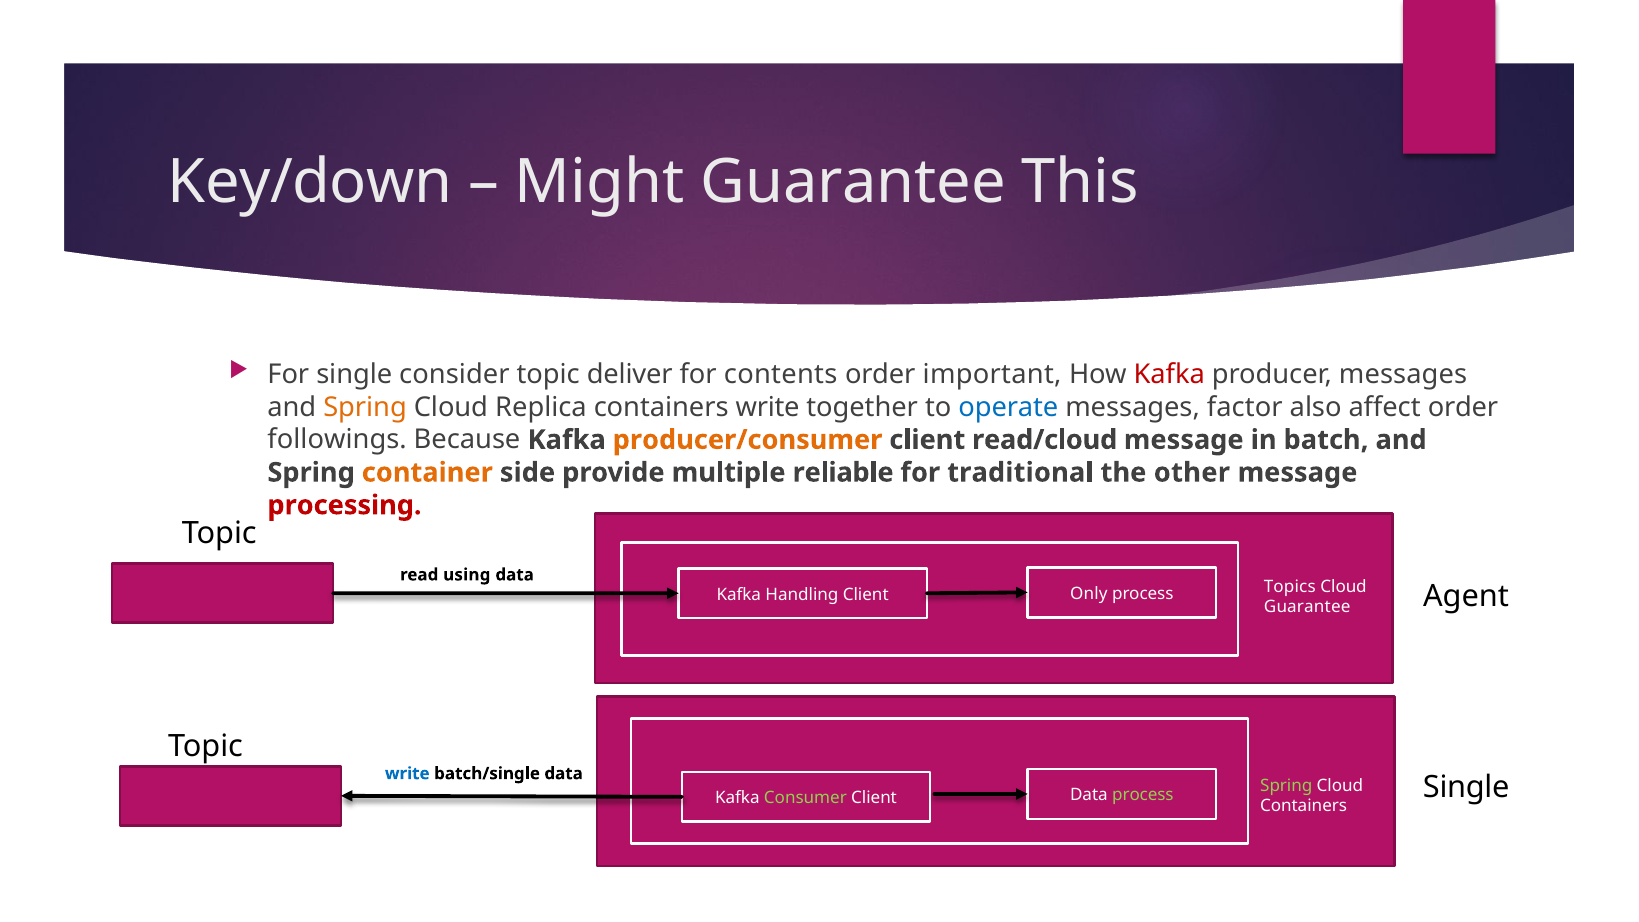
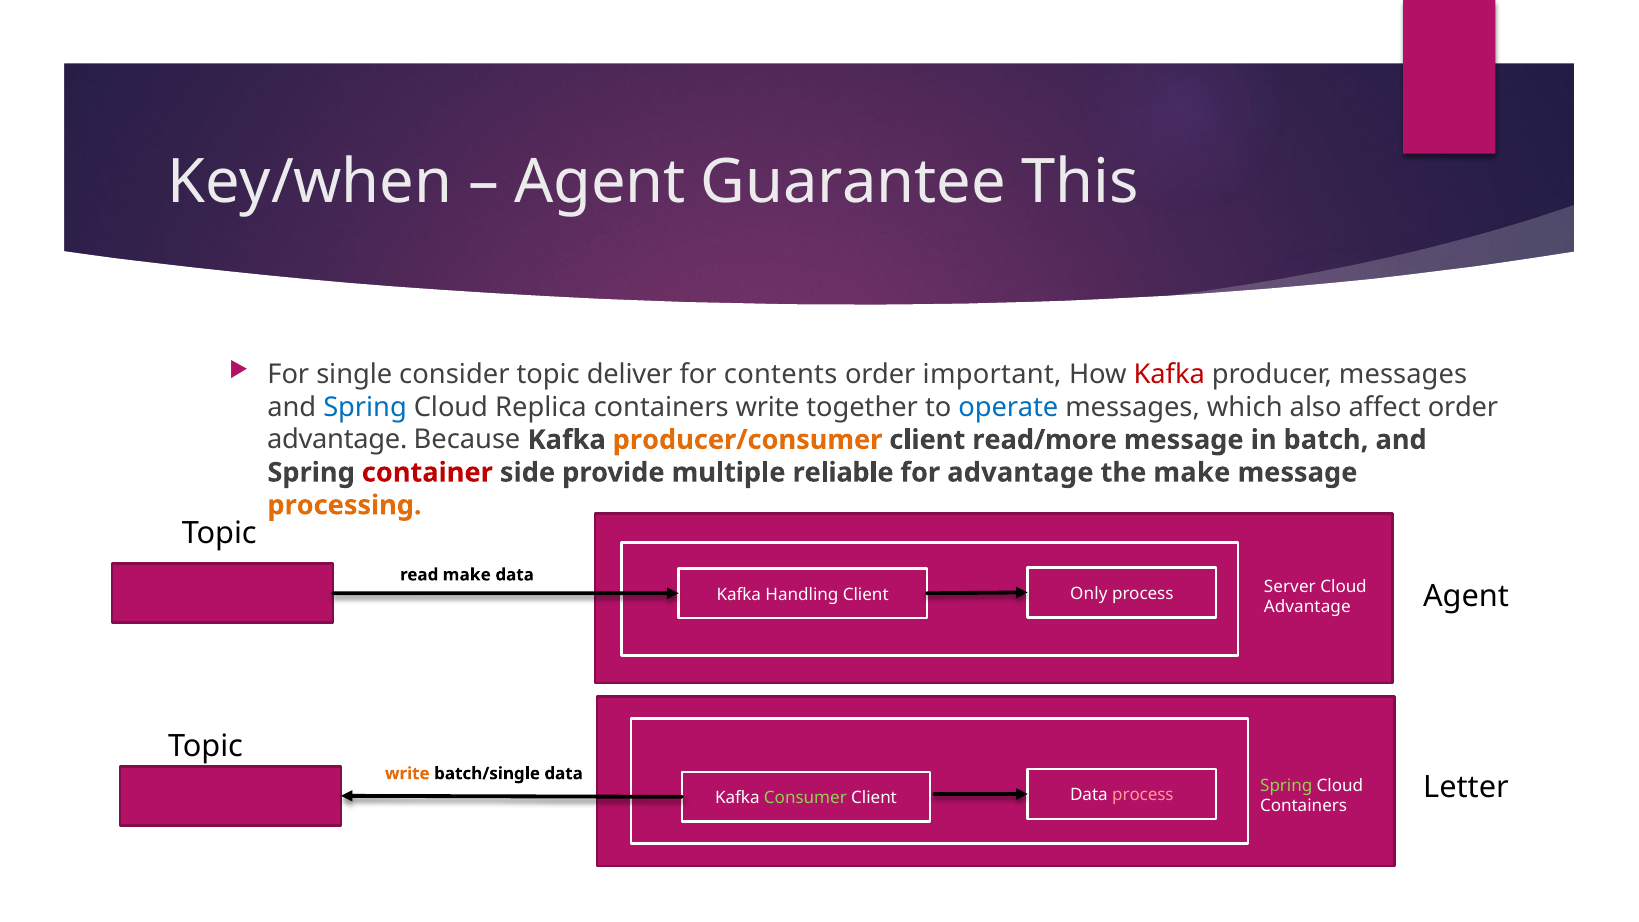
Key/down: Key/down -> Key/when
Might at (600, 183): Might -> Agent
Spring at (365, 407) colour: orange -> blue
factor: factor -> which
followings at (337, 440): followings -> advantage
read/cloud: read/cloud -> read/more
container colour: orange -> red
for traditional: traditional -> advantage
the other: other -> make
processing colour: red -> orange
read using: using -> make
Topics: Topics -> Server
Guarantee at (1307, 607): Guarantee -> Advantage
write at (407, 774) colour: blue -> orange
Single at (1466, 787): Single -> Letter
process at (1143, 795) colour: light green -> pink
